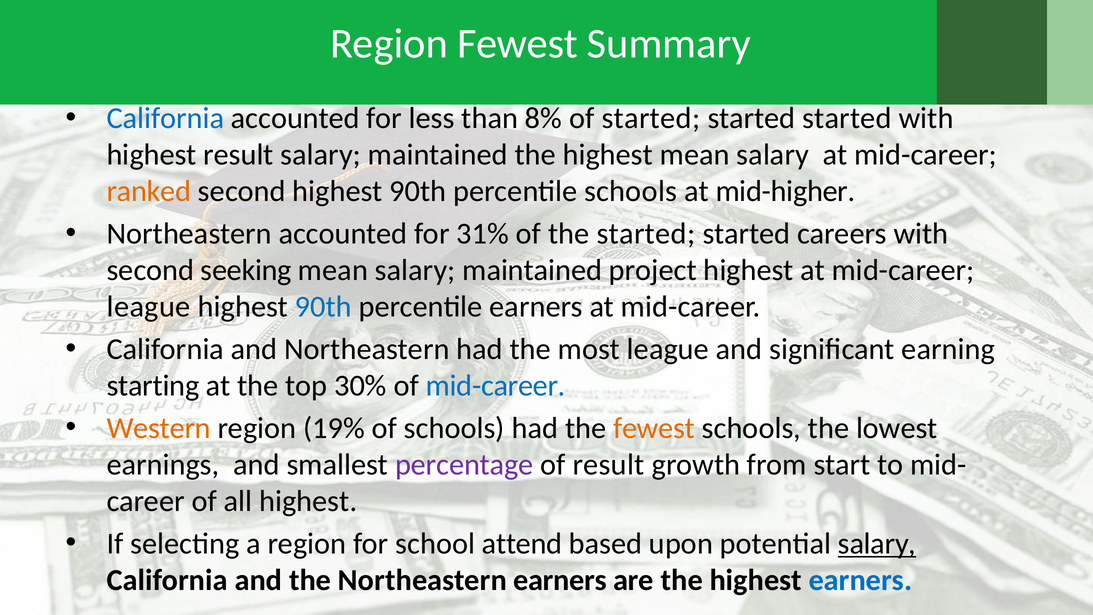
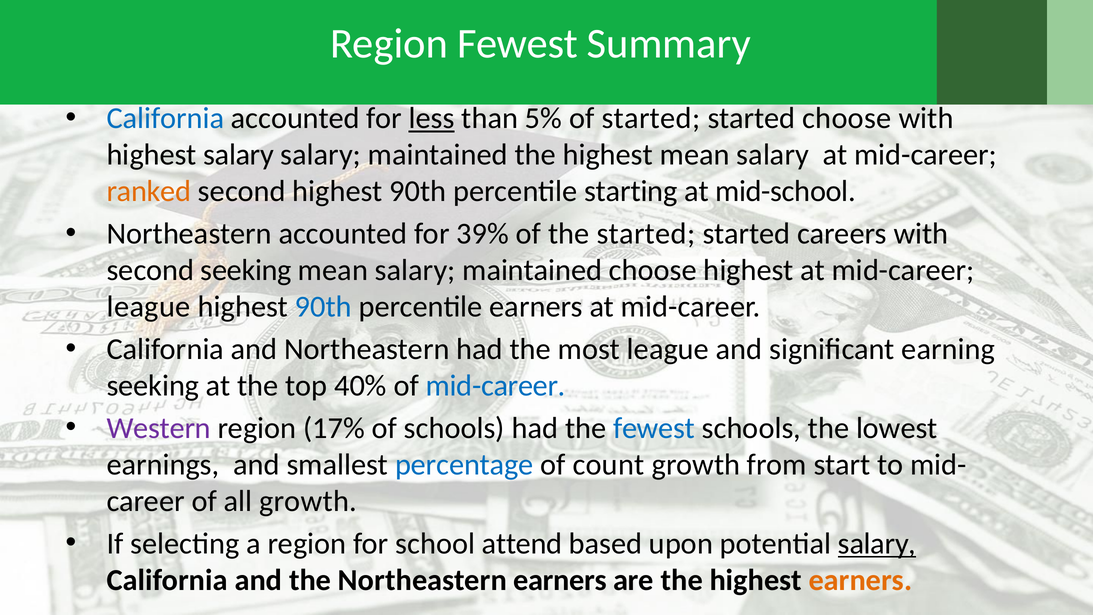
less underline: none -> present
8%: 8% -> 5%
started at (847, 118): started -> choose
highest result: result -> salary
percentile schools: schools -> starting
mid-higher: mid-higher -> mid-school
31%: 31% -> 39%
maintained project: project -> choose
starting at (153, 386): starting -> seeking
30%: 30% -> 40%
Western colour: orange -> purple
19%: 19% -> 17%
fewest at (654, 428) colour: orange -> blue
percentage colour: purple -> blue
of result: result -> count
all highest: highest -> growth
earners at (860, 580) colour: blue -> orange
